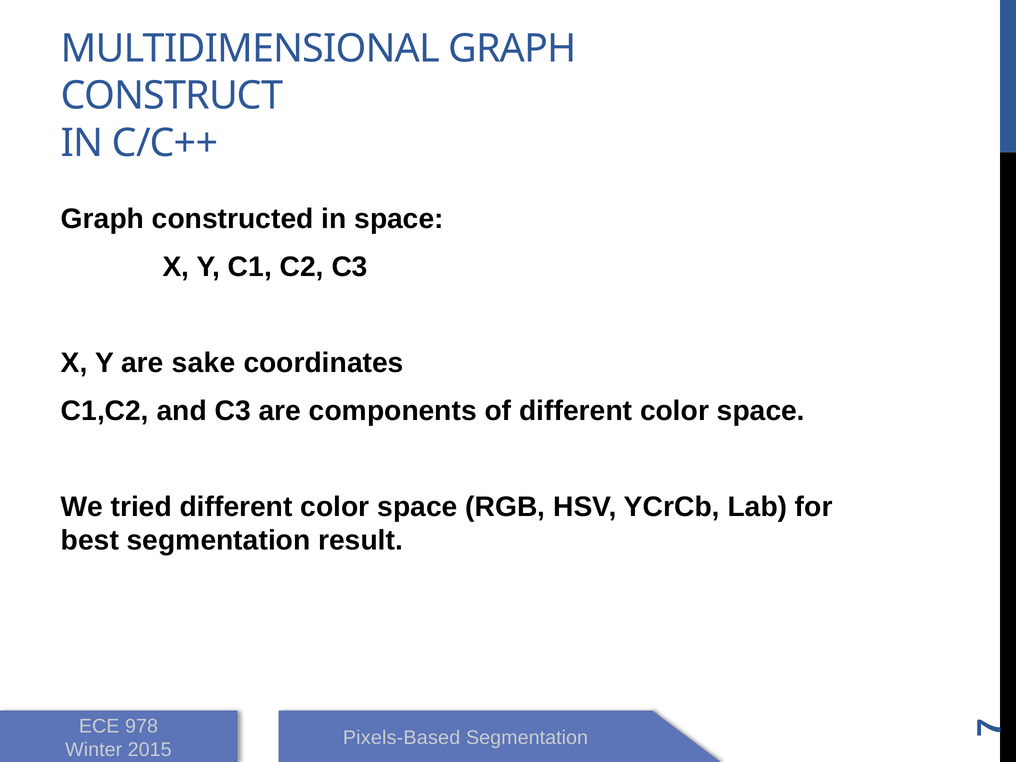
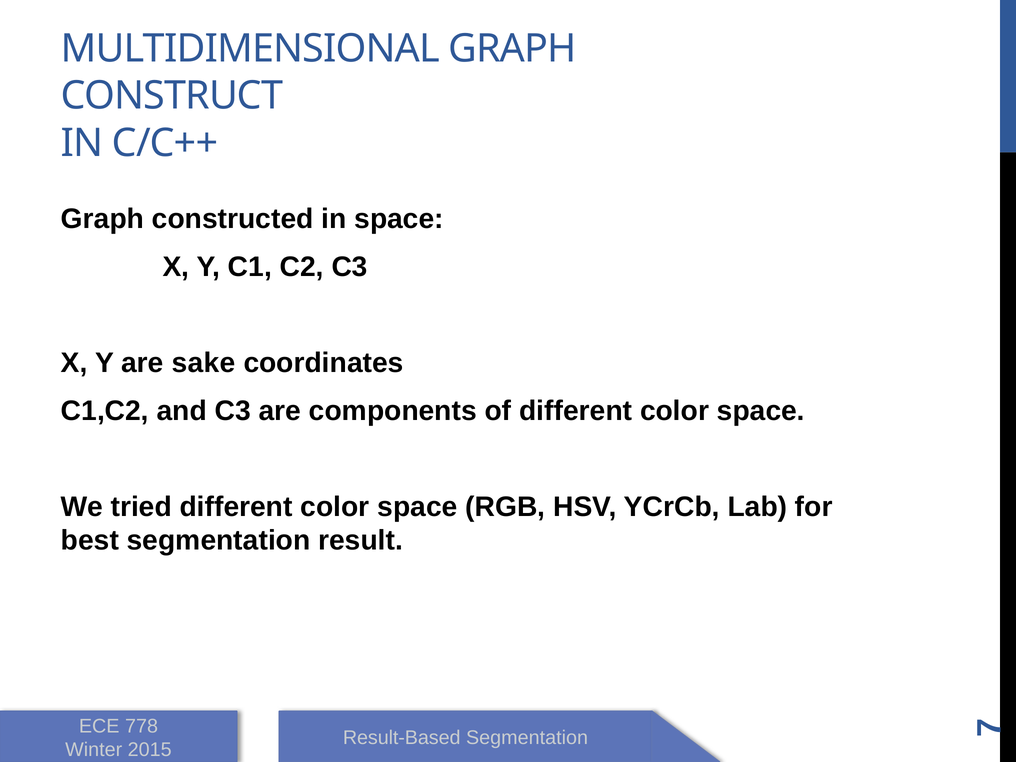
978: 978 -> 778
Pixels-Based: Pixels-Based -> Result-Based
